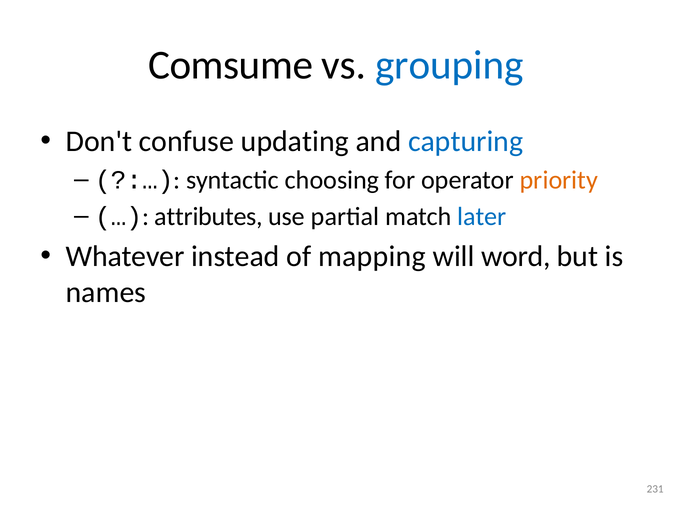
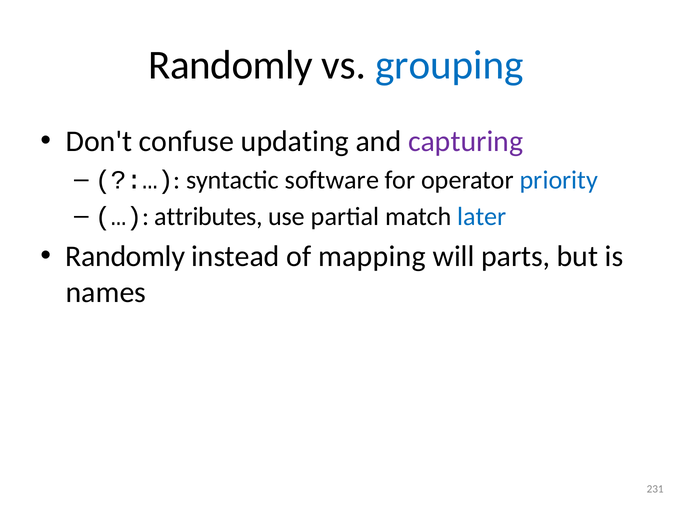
Comsume at (231, 65): Comsume -> Randomly
capturing colour: blue -> purple
choosing: choosing -> software
priority colour: orange -> blue
Whatever at (125, 256): Whatever -> Randomly
word: word -> parts
